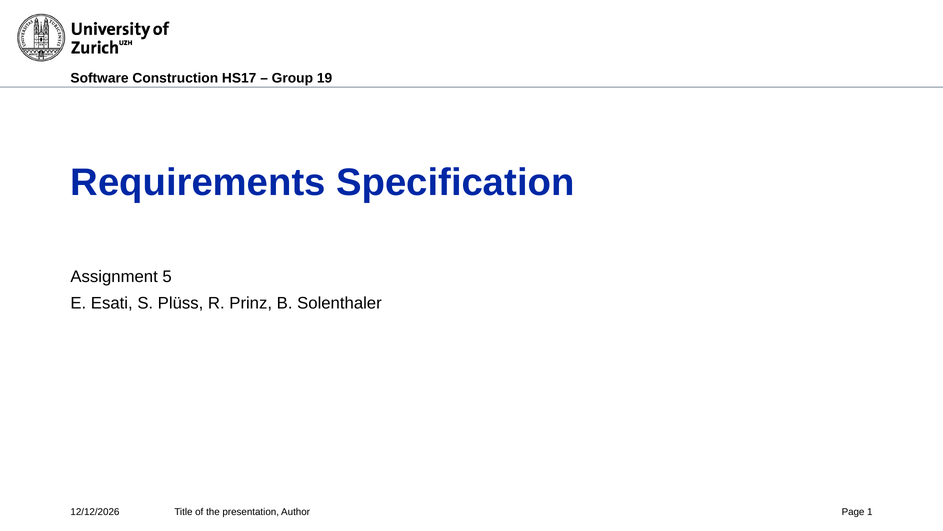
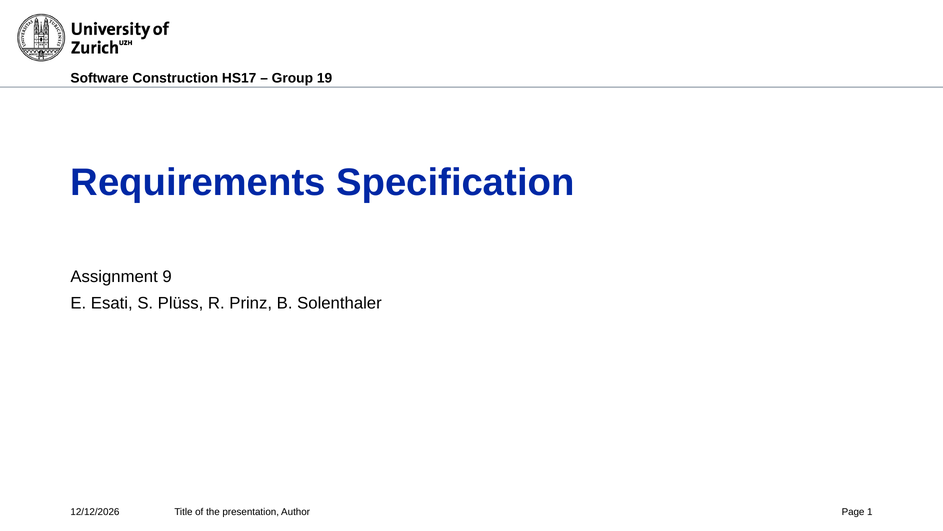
5: 5 -> 9
